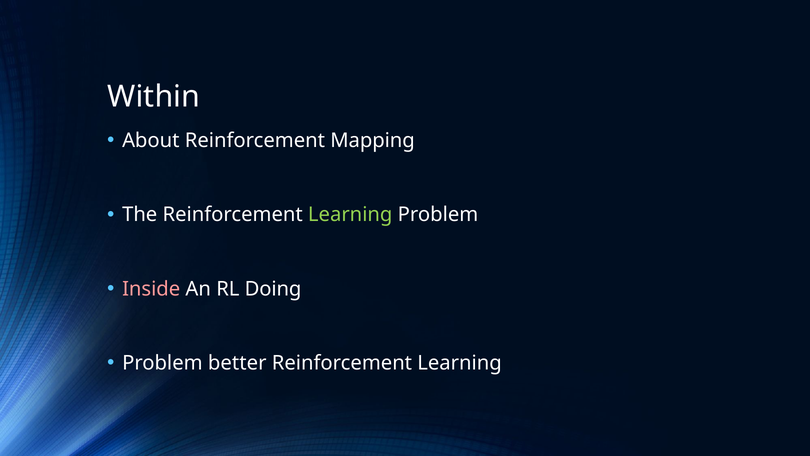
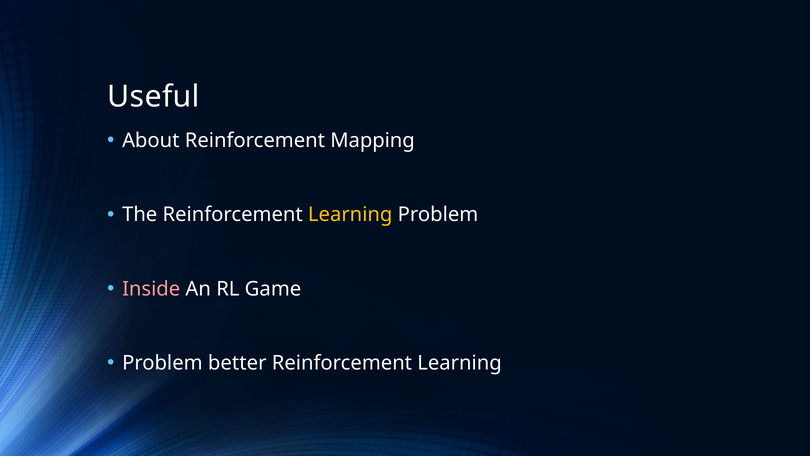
Within: Within -> Useful
Learning at (350, 215) colour: light green -> yellow
Doing: Doing -> Game
